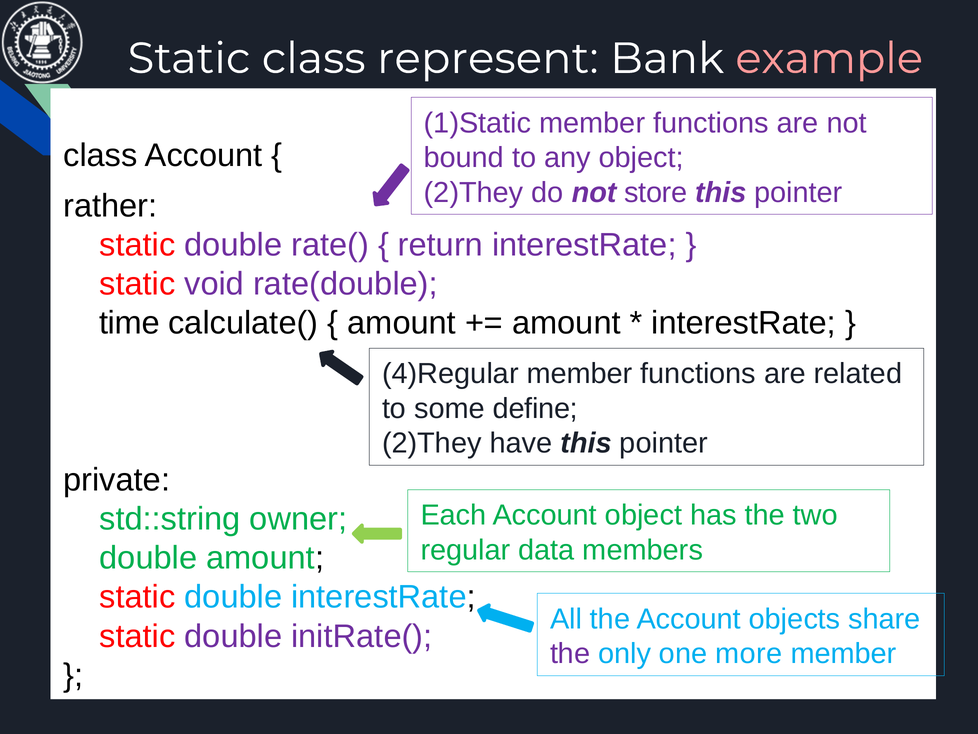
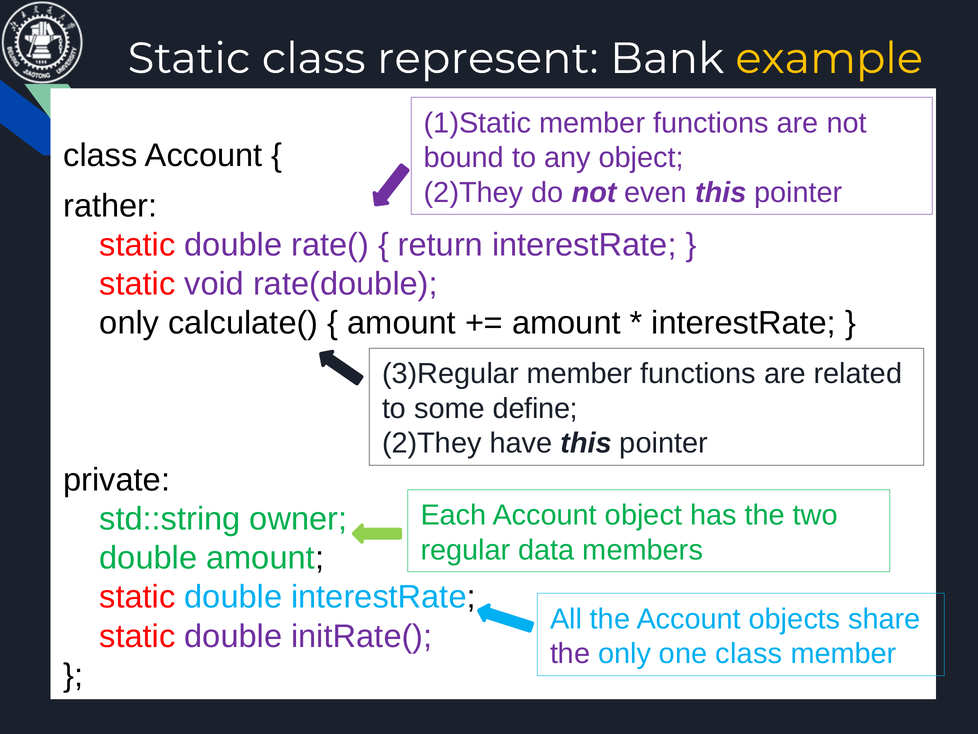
example colour: pink -> yellow
store: store -> even
time at (129, 323): time -> only
4)Regular: 4)Regular -> 3)Regular
one more: more -> class
